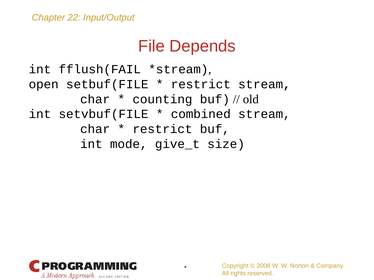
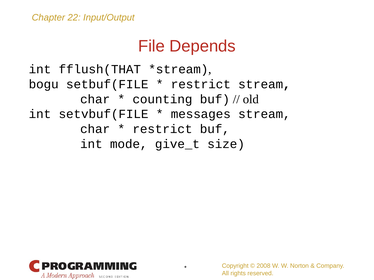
fflush(FAIL: fflush(FAIL -> fflush(THAT
open: open -> bogu
combined: combined -> messages
